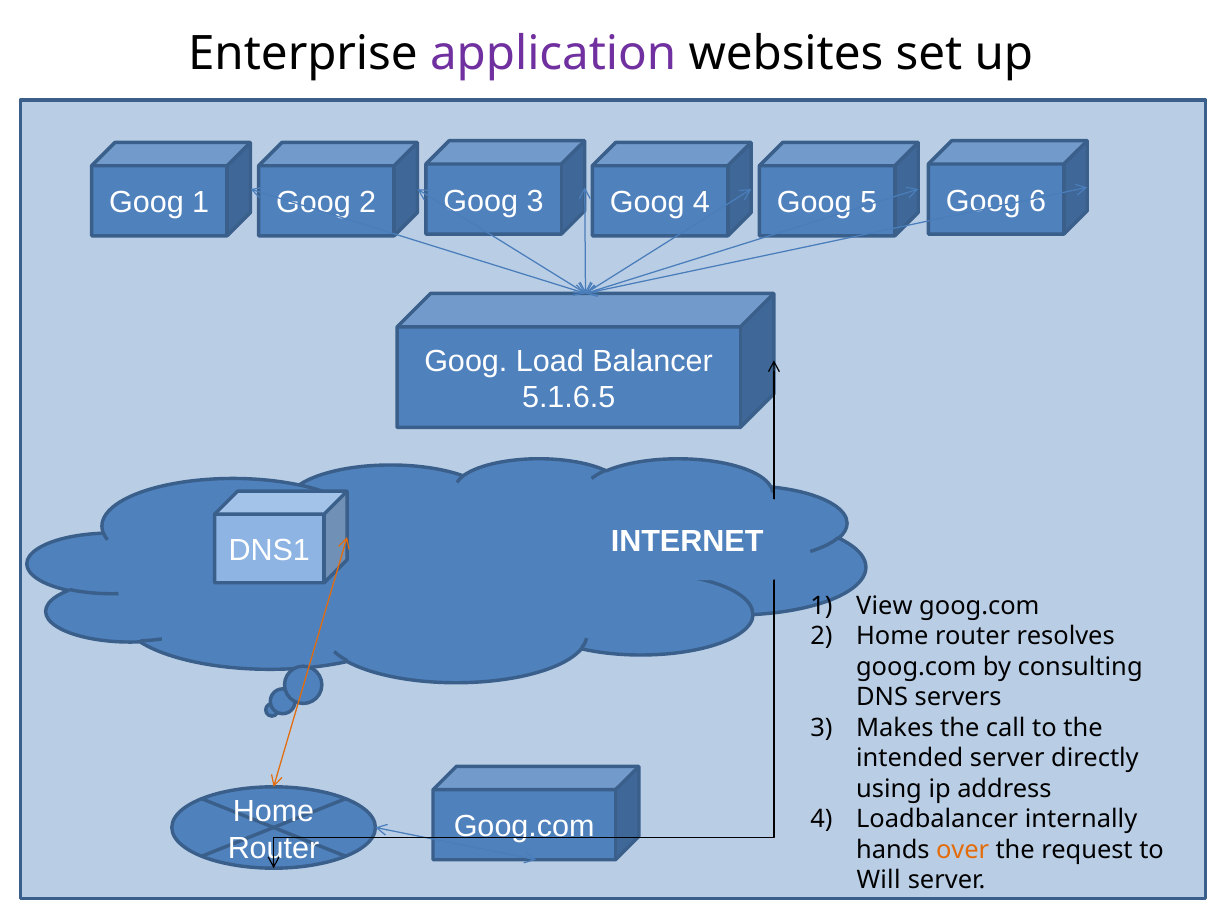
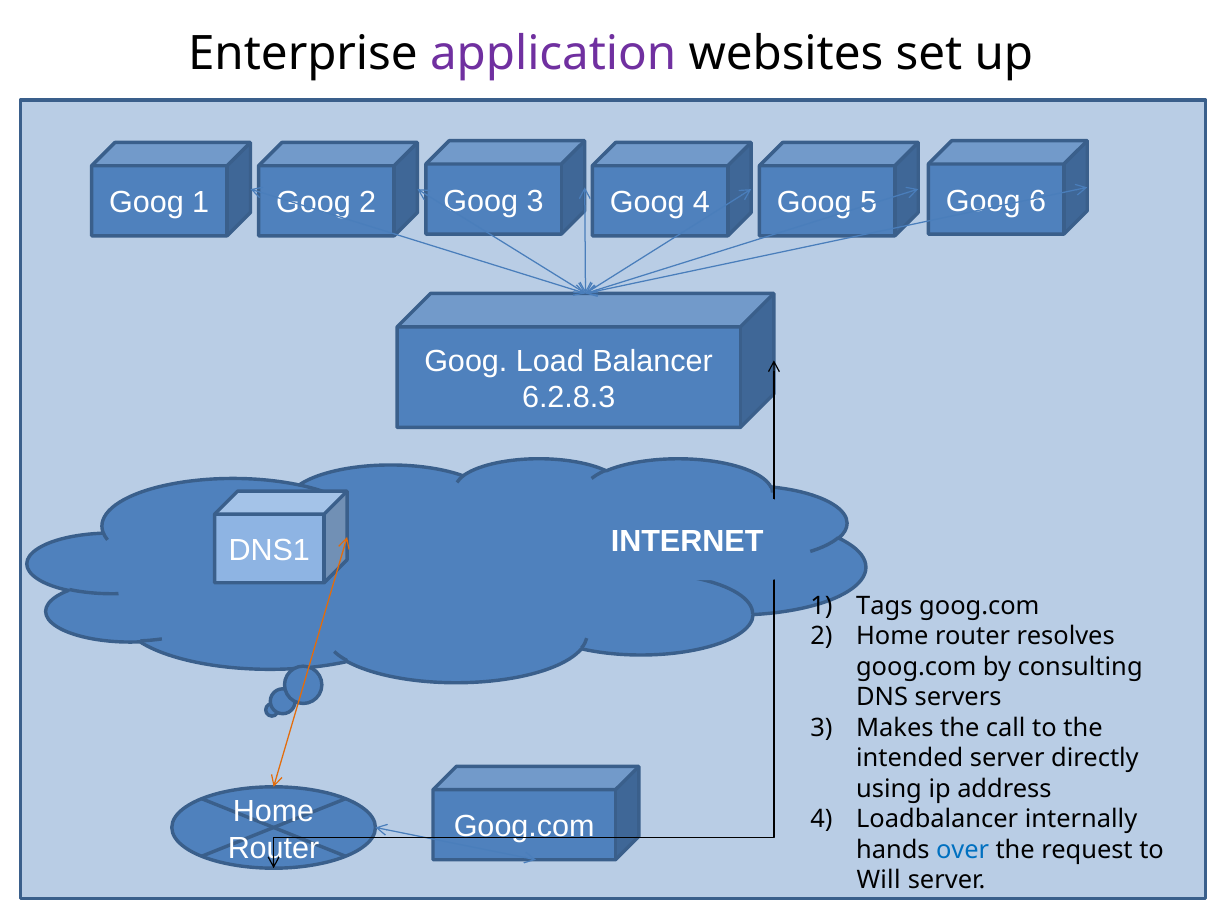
5.1.6.5: 5.1.6.5 -> 6.2.8.3
View: View -> Tags
over colour: orange -> blue
